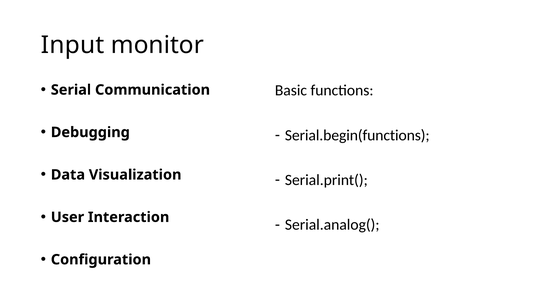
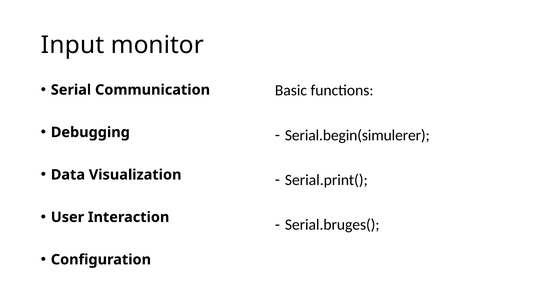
Serial.begin(functions: Serial.begin(functions -> Serial.begin(simulerer
Serial.analog(: Serial.analog( -> Serial.bruges(
